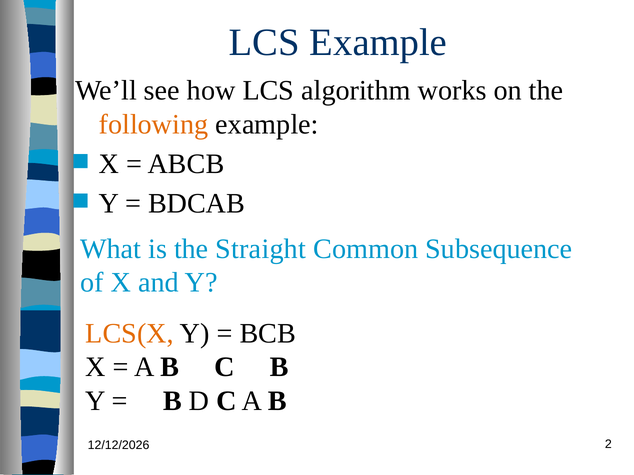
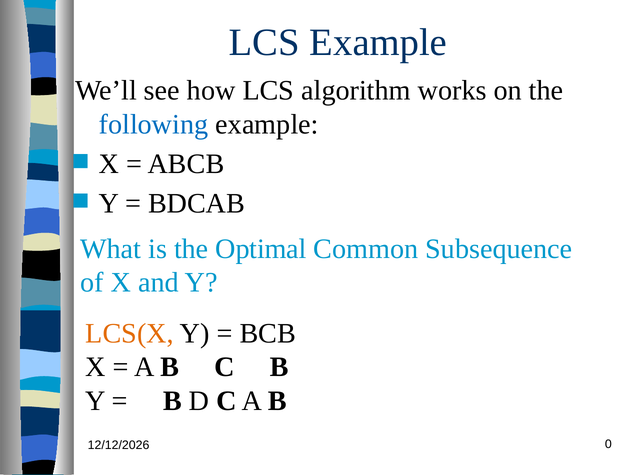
following colour: orange -> blue
Straight: Straight -> Optimal
2: 2 -> 0
